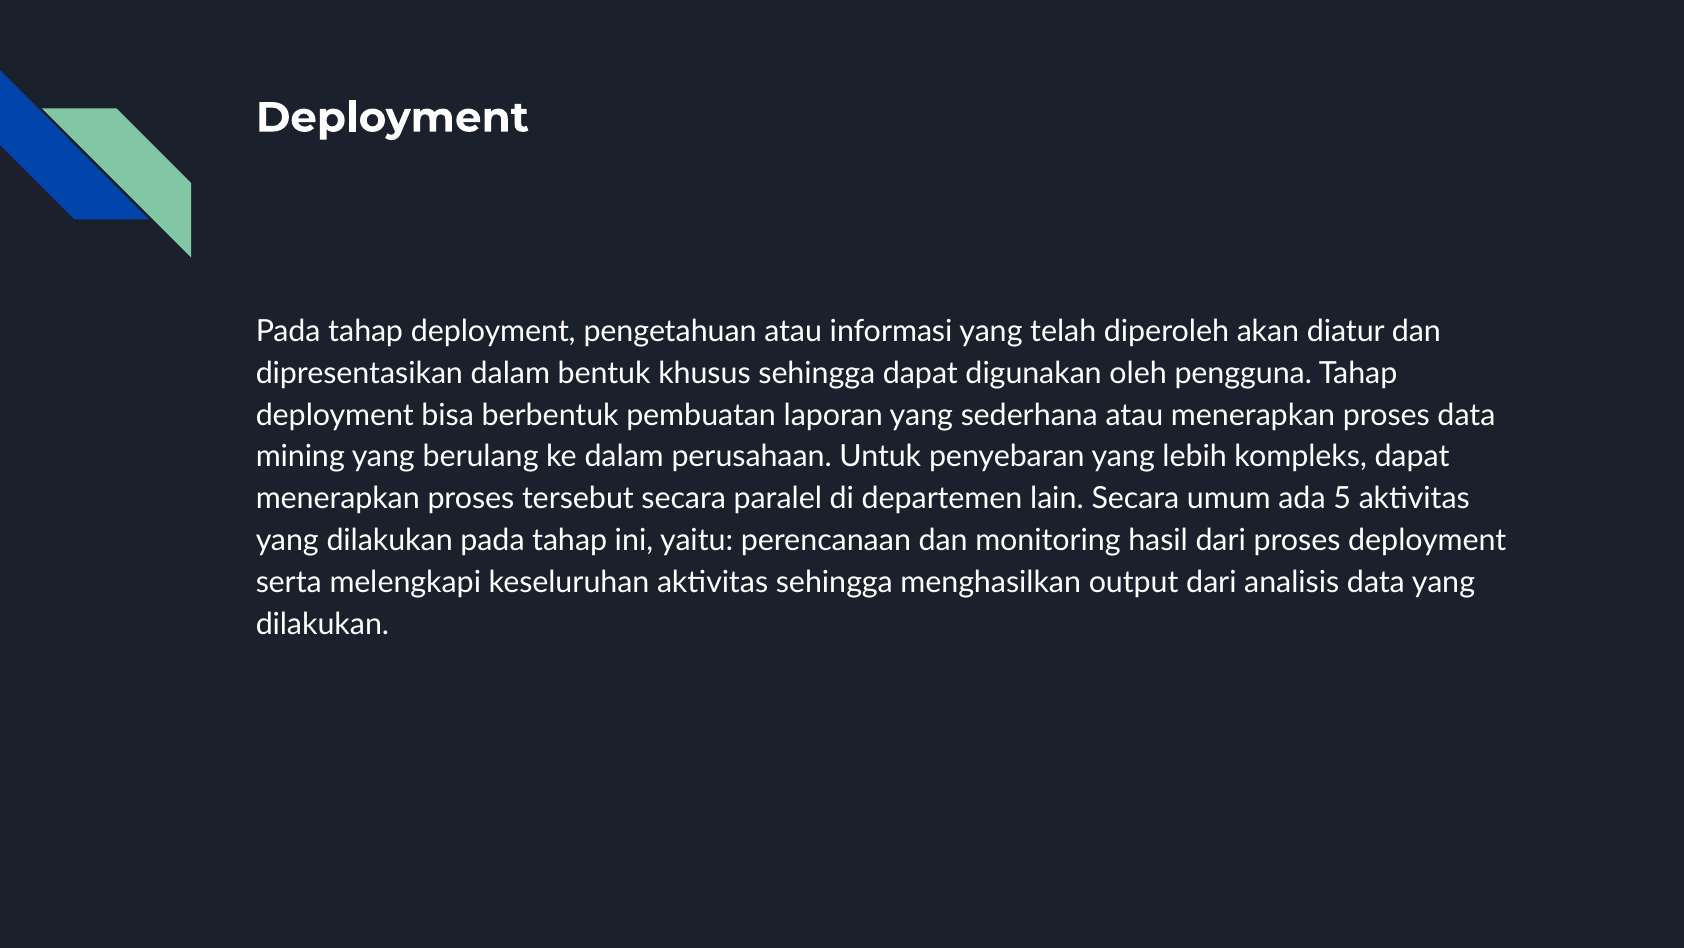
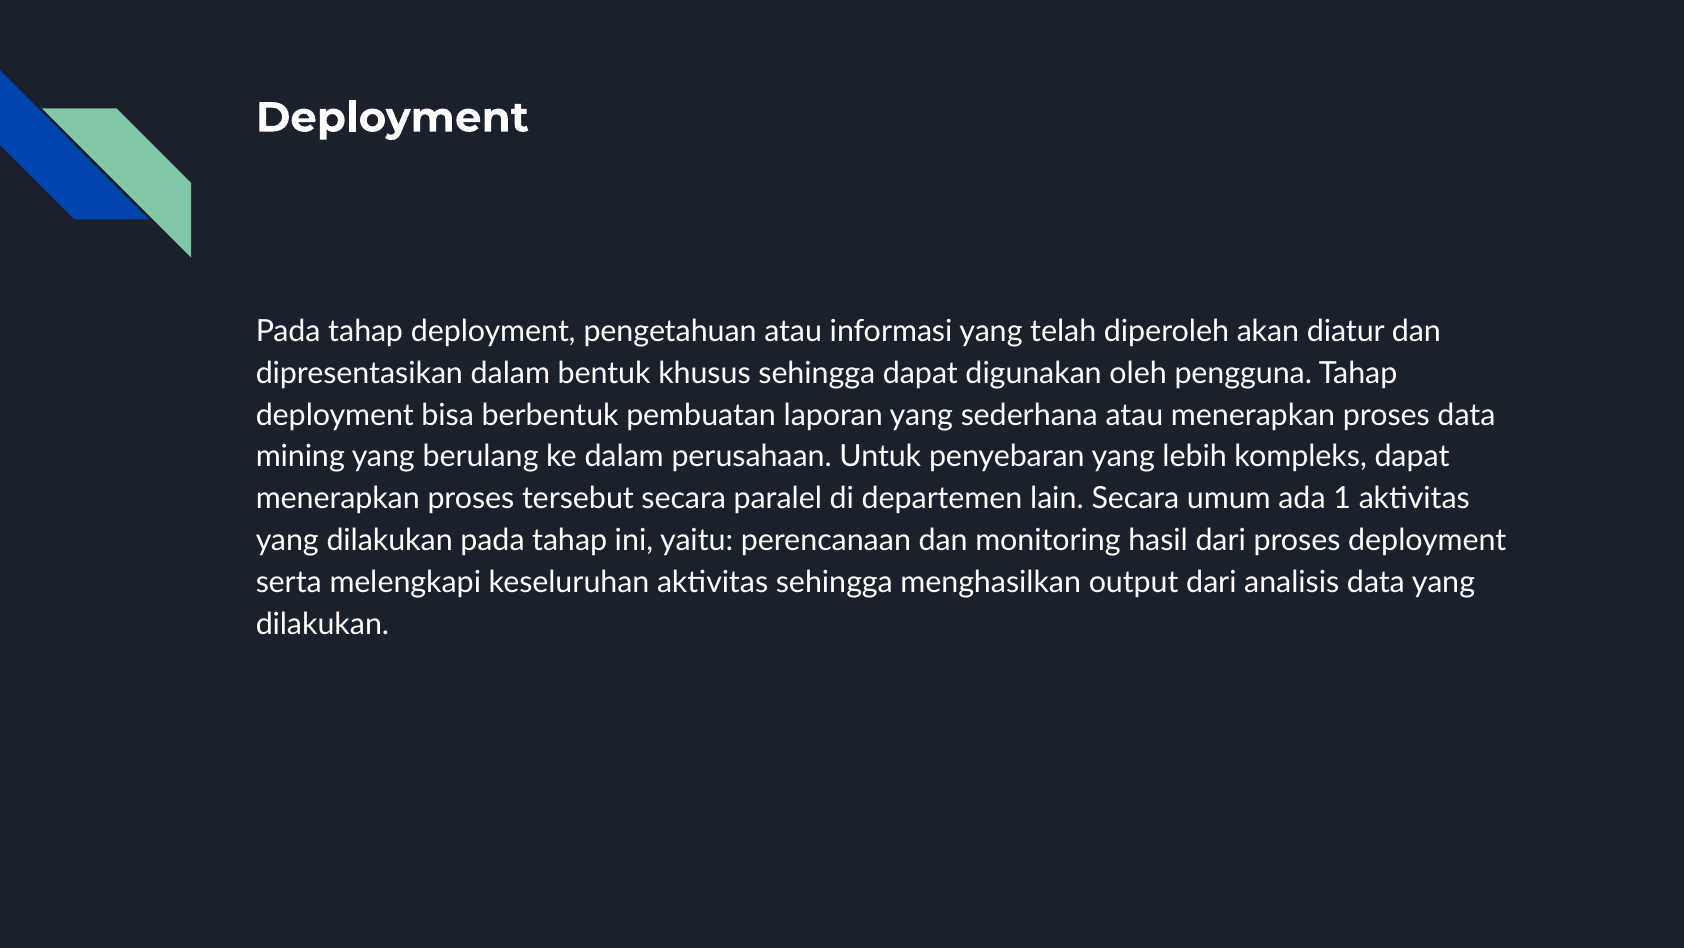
5: 5 -> 1
